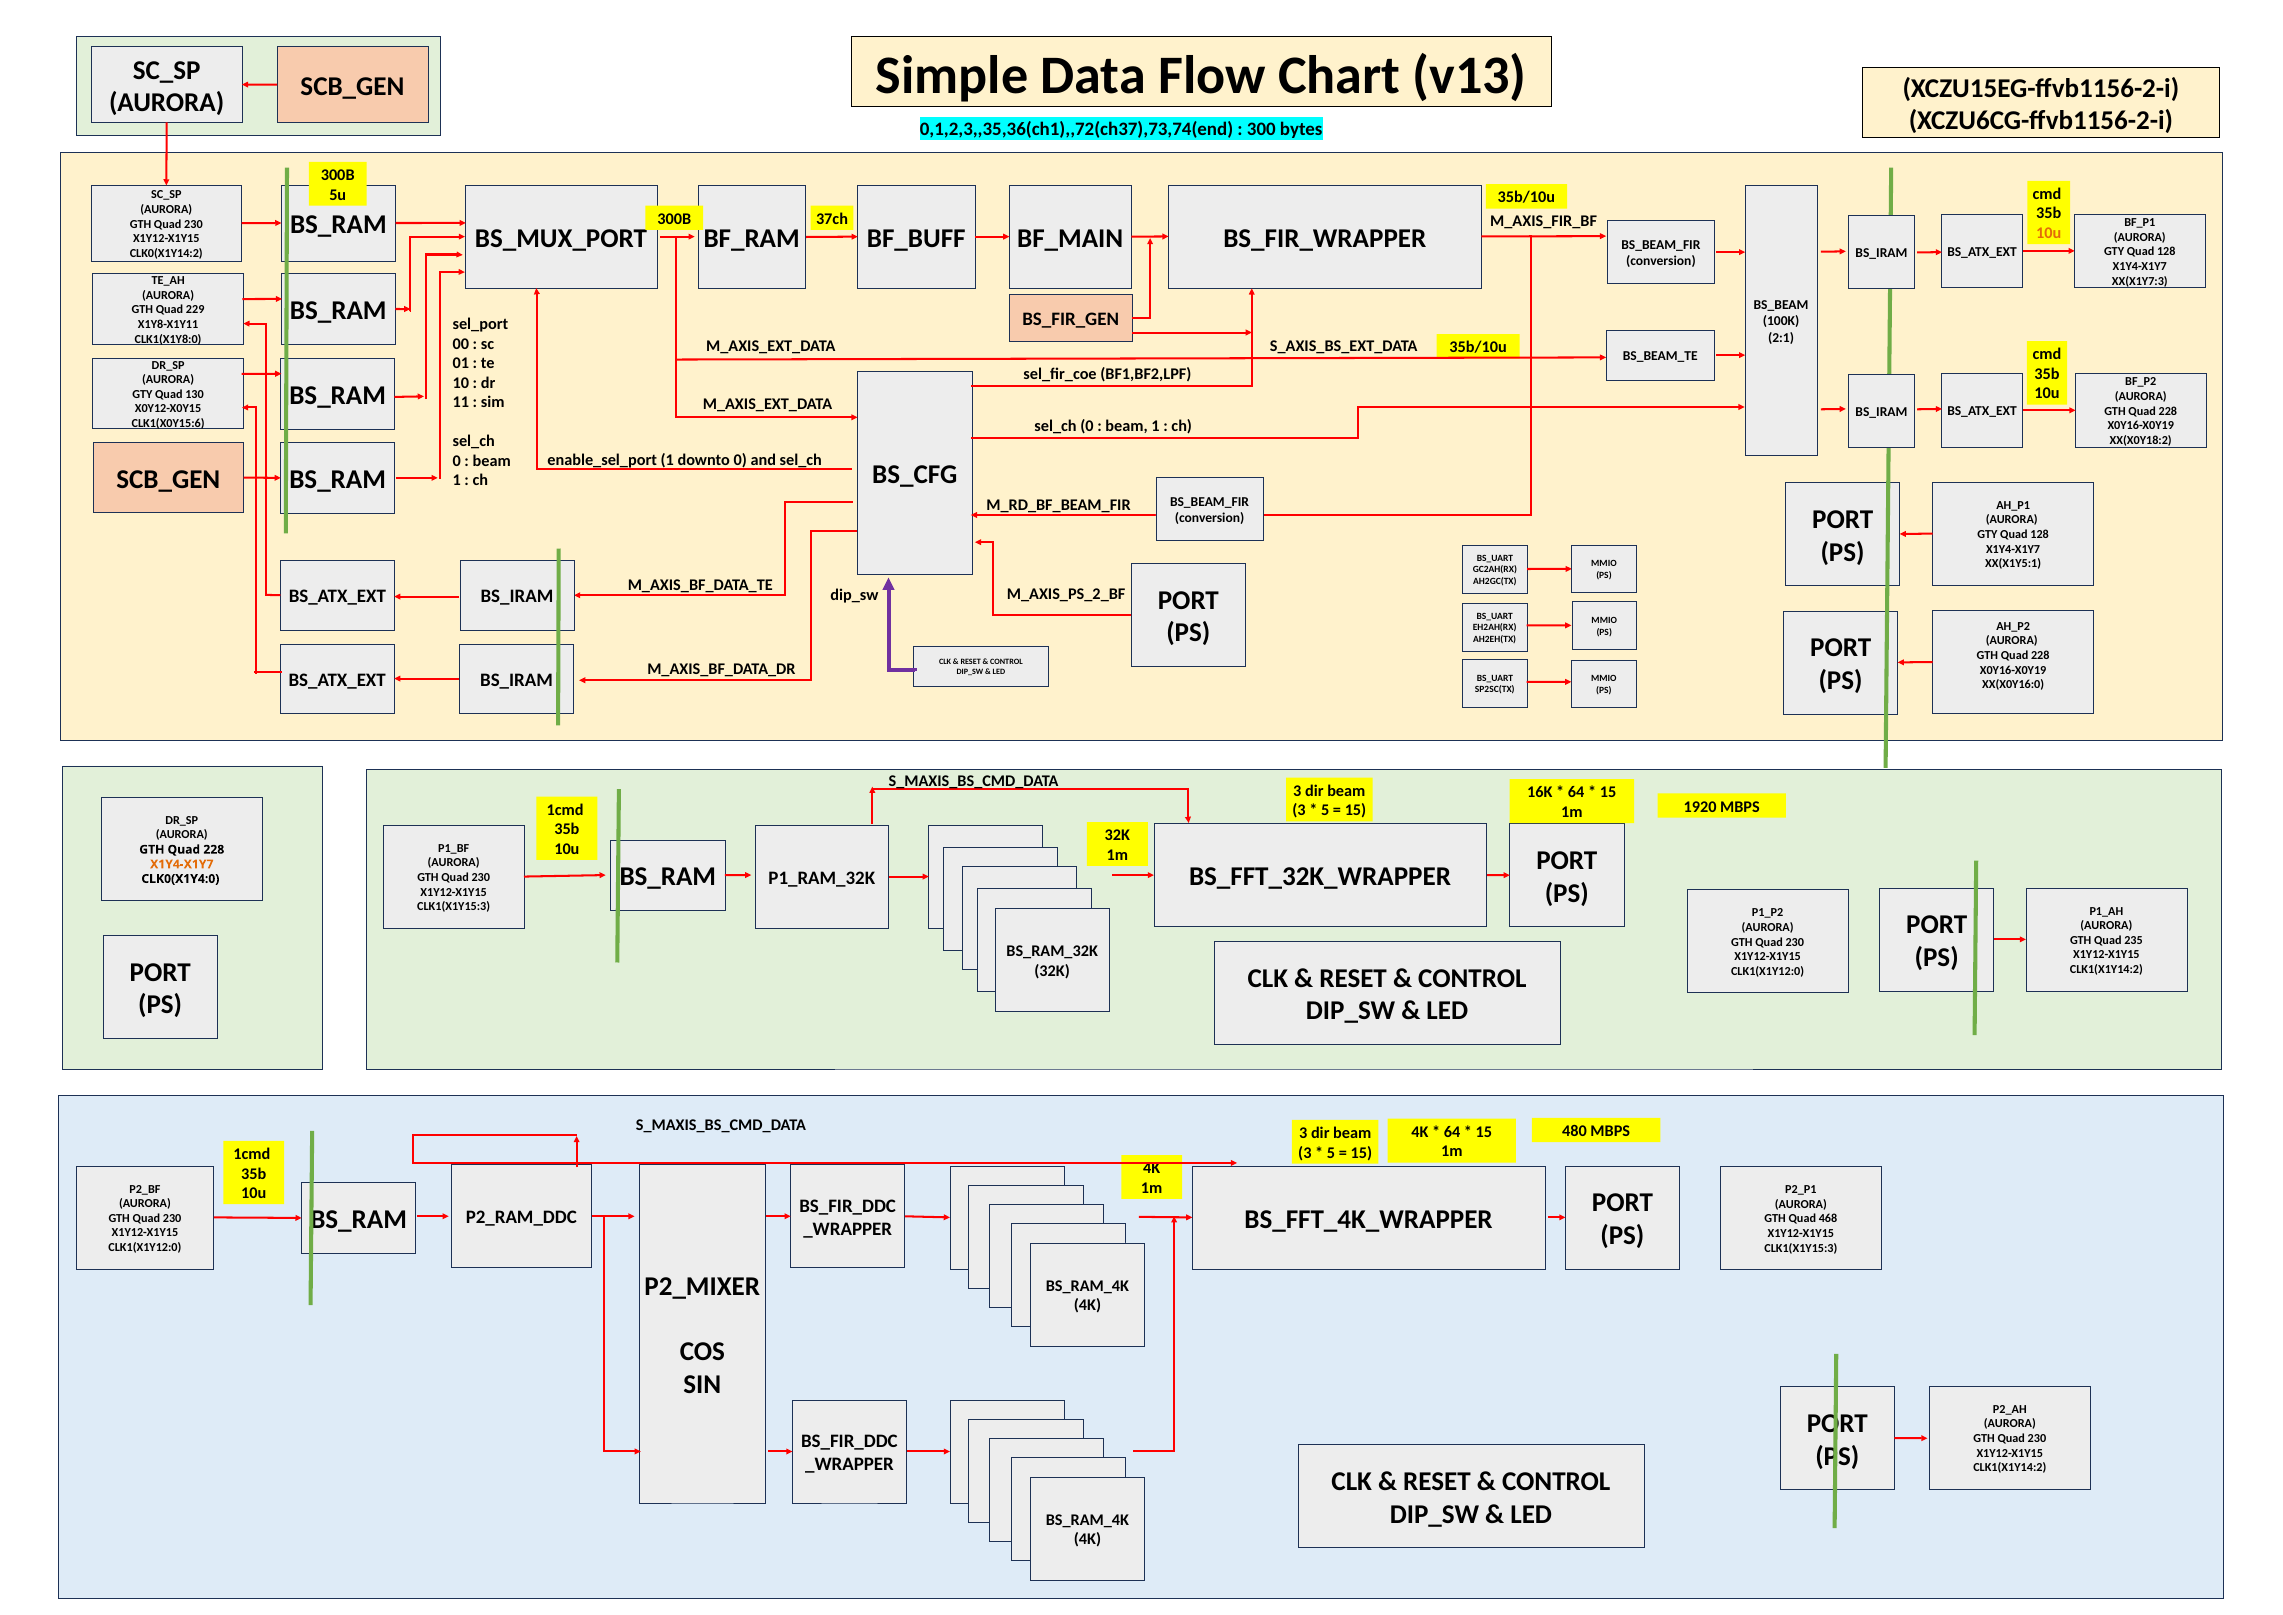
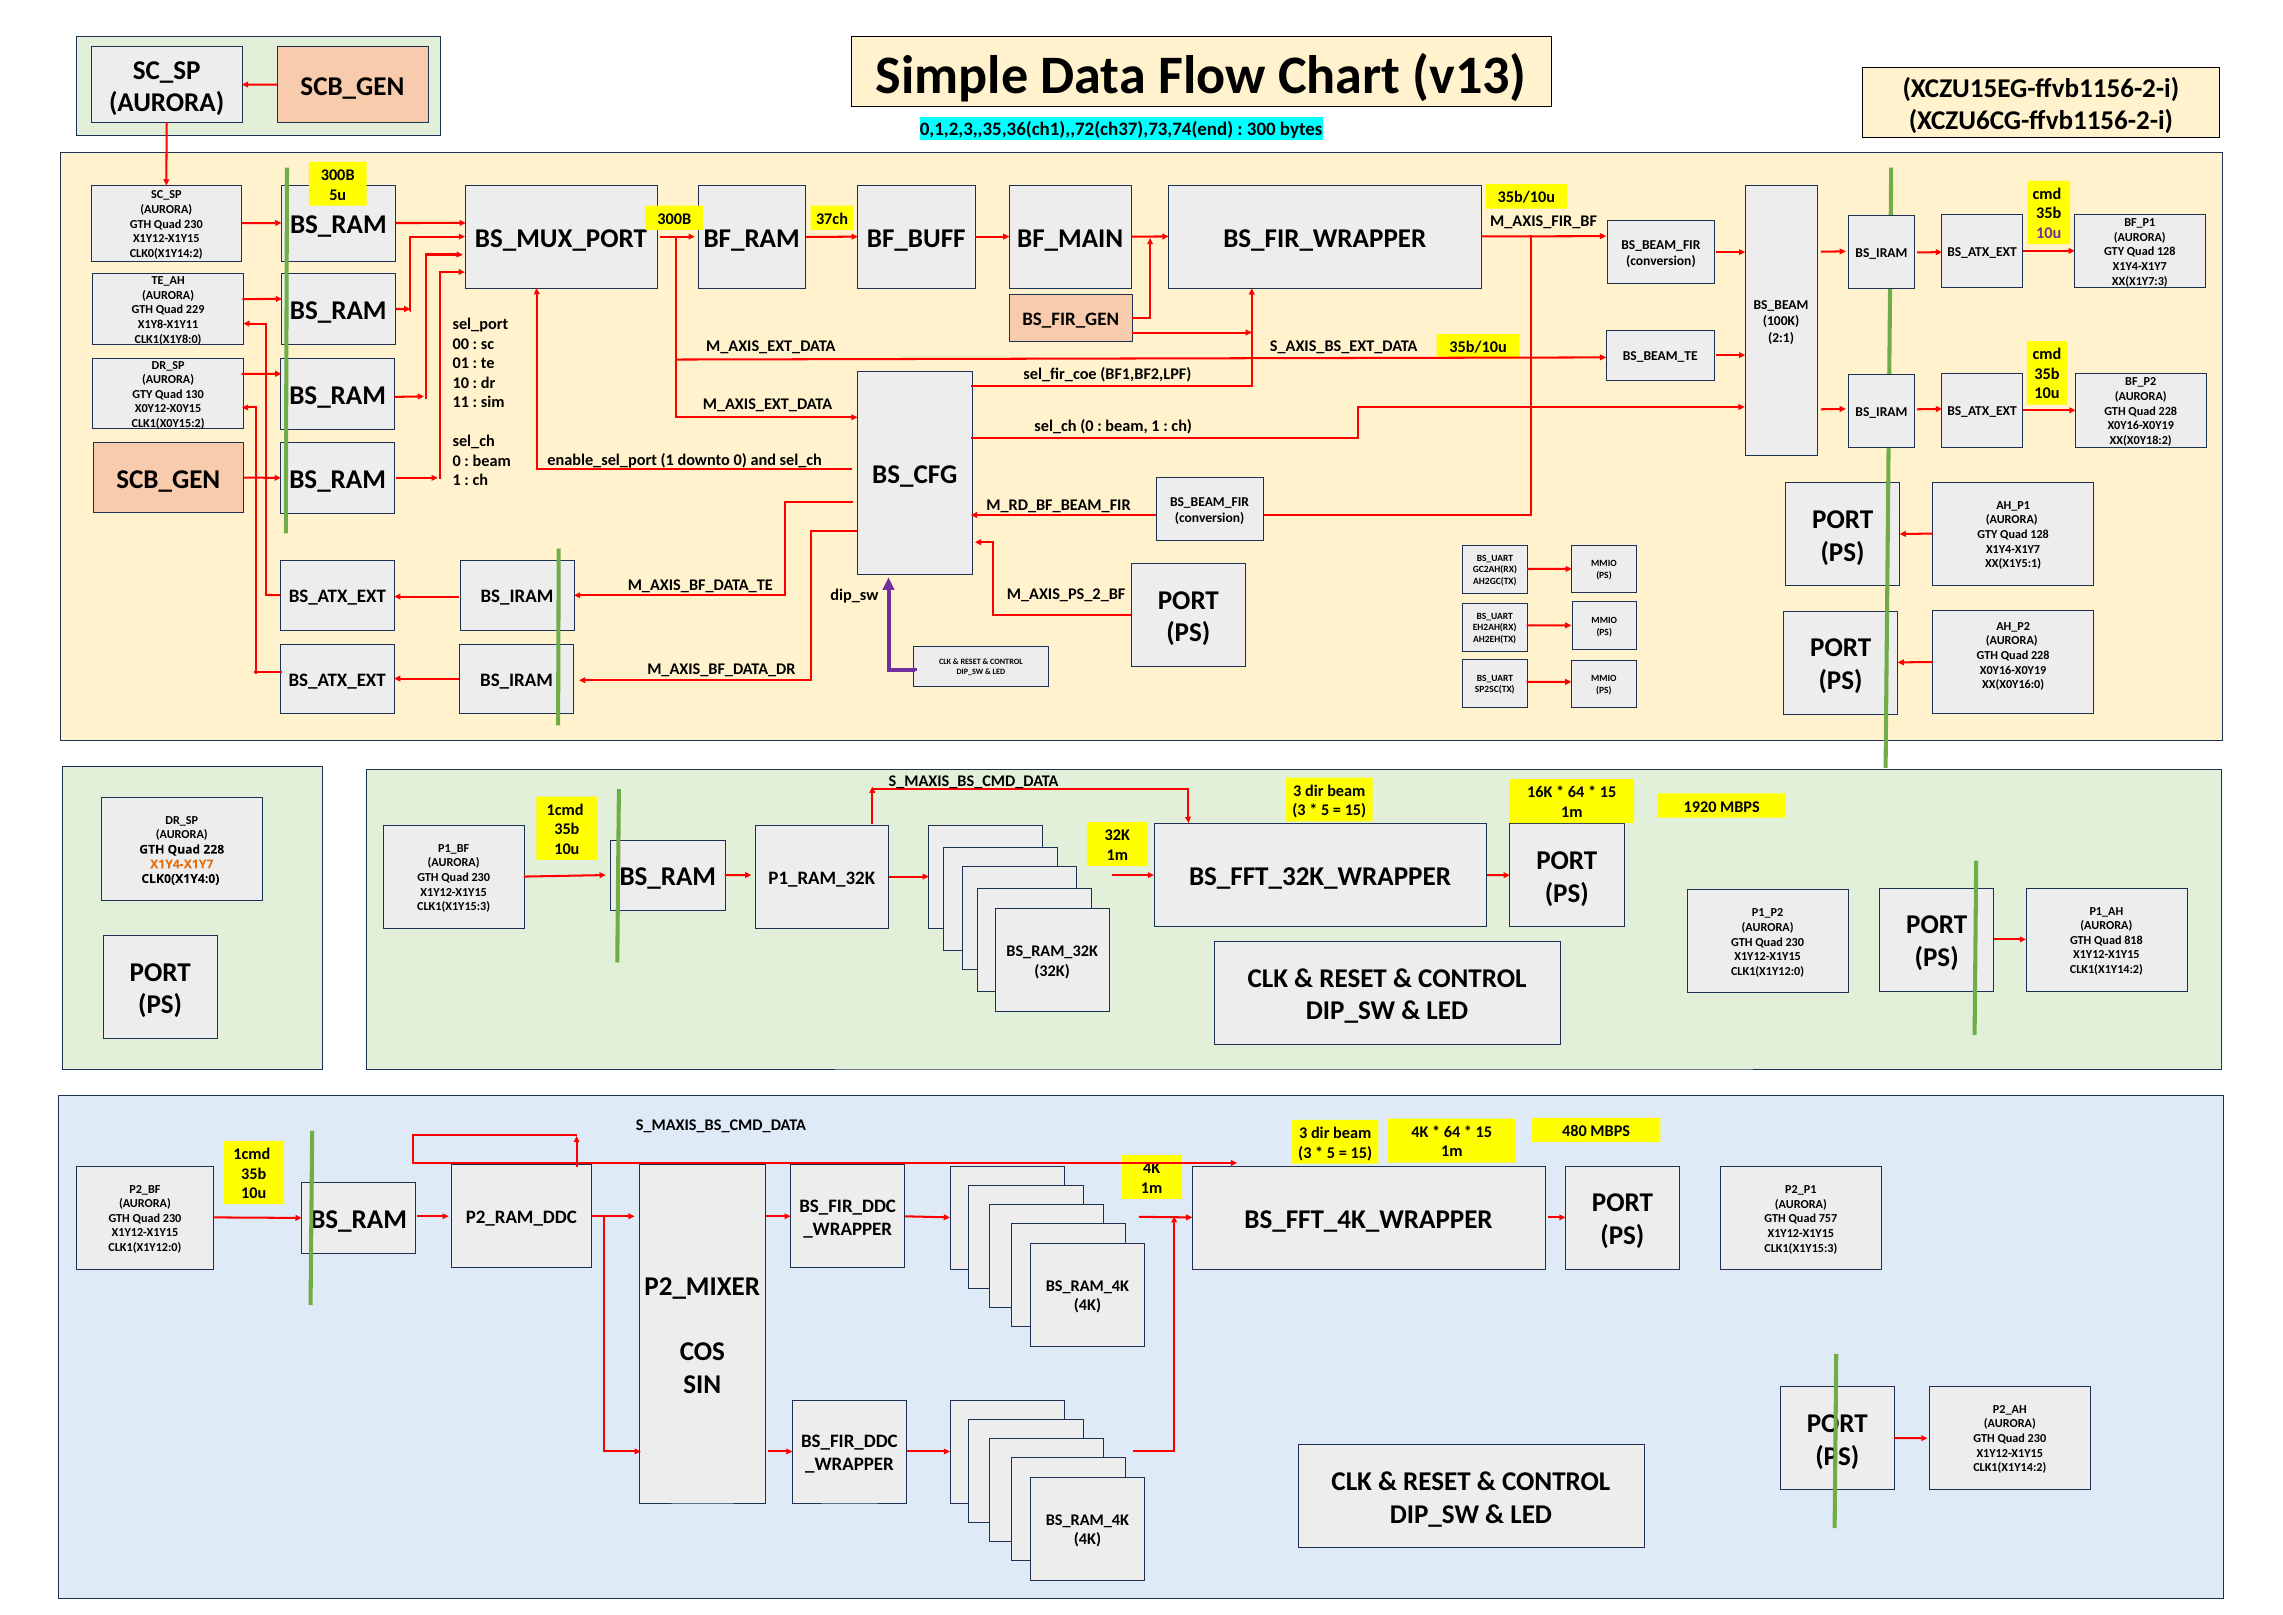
10u at (2049, 233) colour: orange -> purple
CLK1(X0Y15:6: CLK1(X0Y15:6 -> CLK1(X0Y15:2
235: 235 -> 818
468: 468 -> 757
